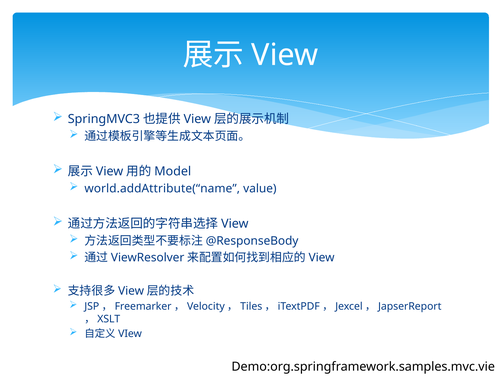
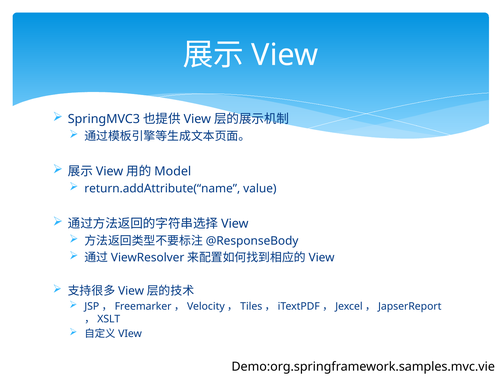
world.addAttribute(“name: world.addAttribute(“name -> return.addAttribute(“name
